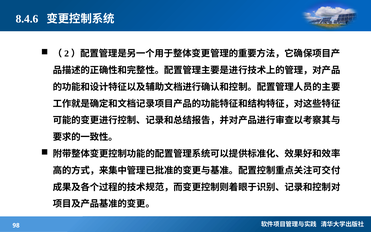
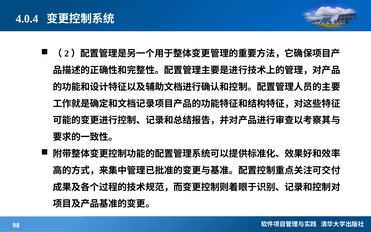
8.4.6: 8.4.6 -> 4.0.4
